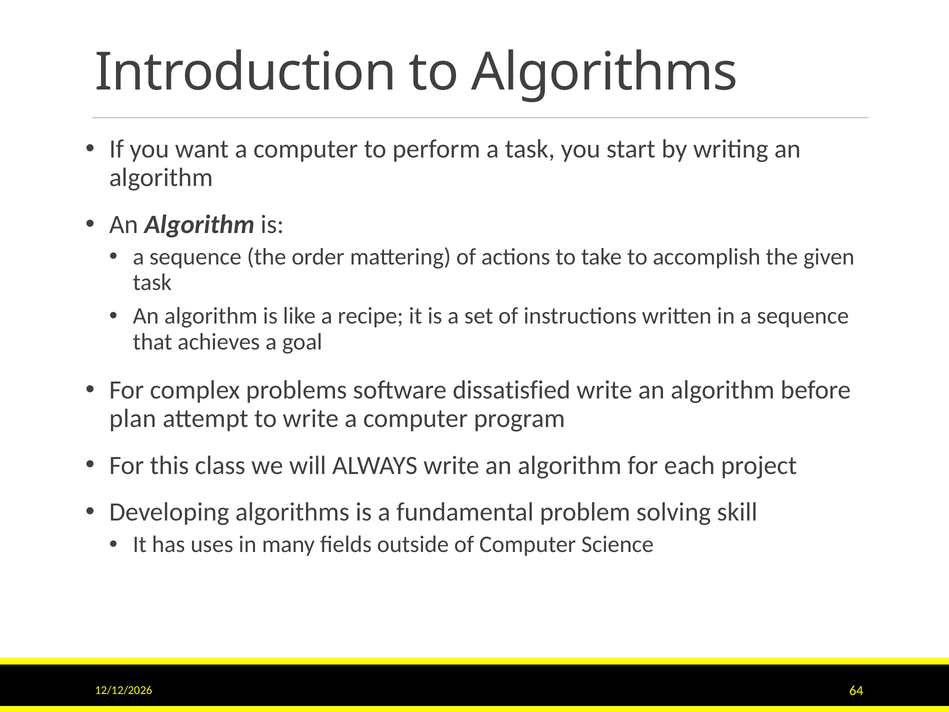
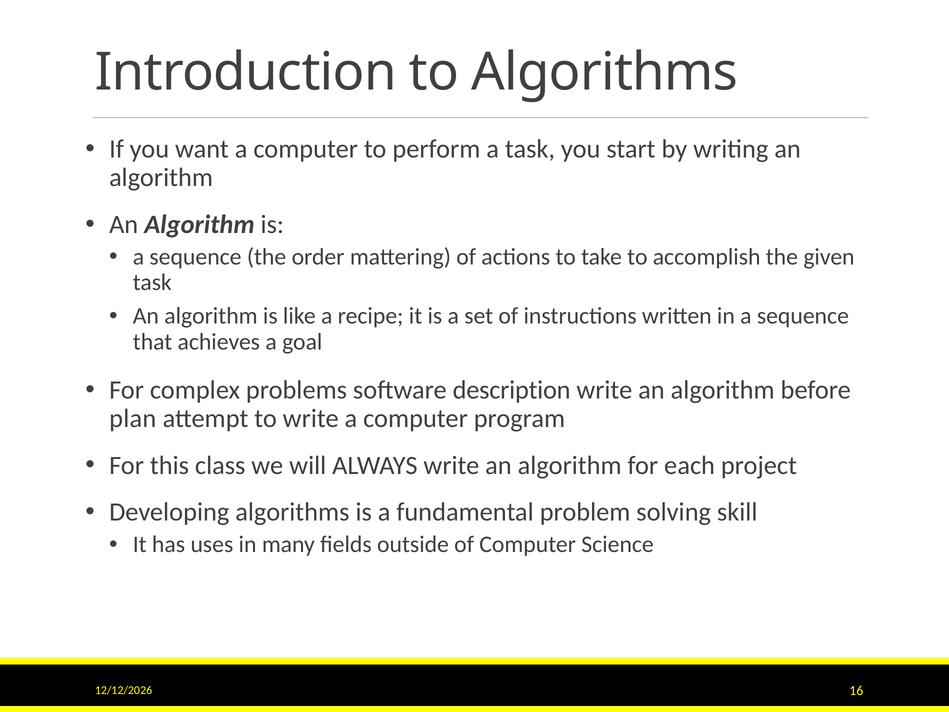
dissatisfied: dissatisfied -> description
64: 64 -> 16
